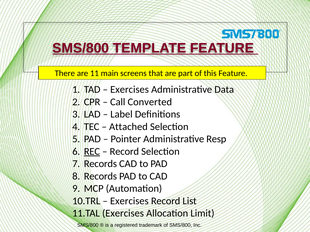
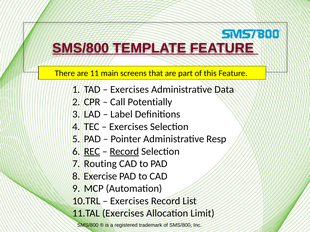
Converted: Converted -> Potentially
Attached at (128, 127): Attached -> Exercises
Record at (124, 152) underline: none -> present
Records at (100, 164): Records -> Routing
Records at (100, 177): Records -> Exercise
